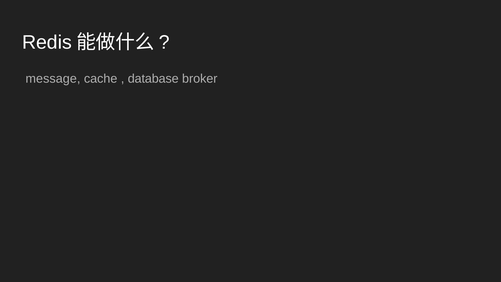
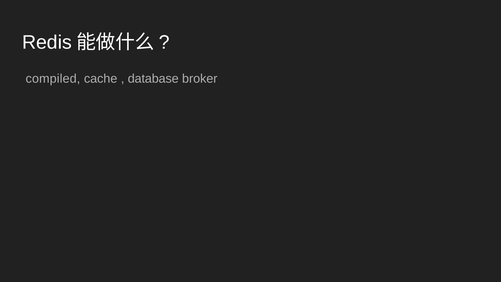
message: message -> compiled
